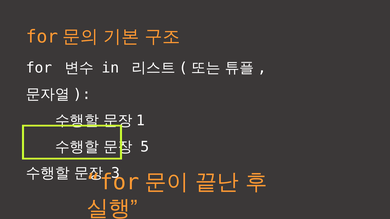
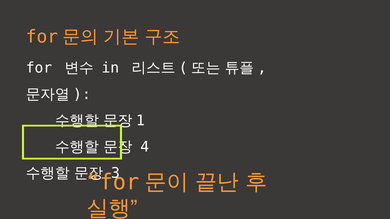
5: 5 -> 4
